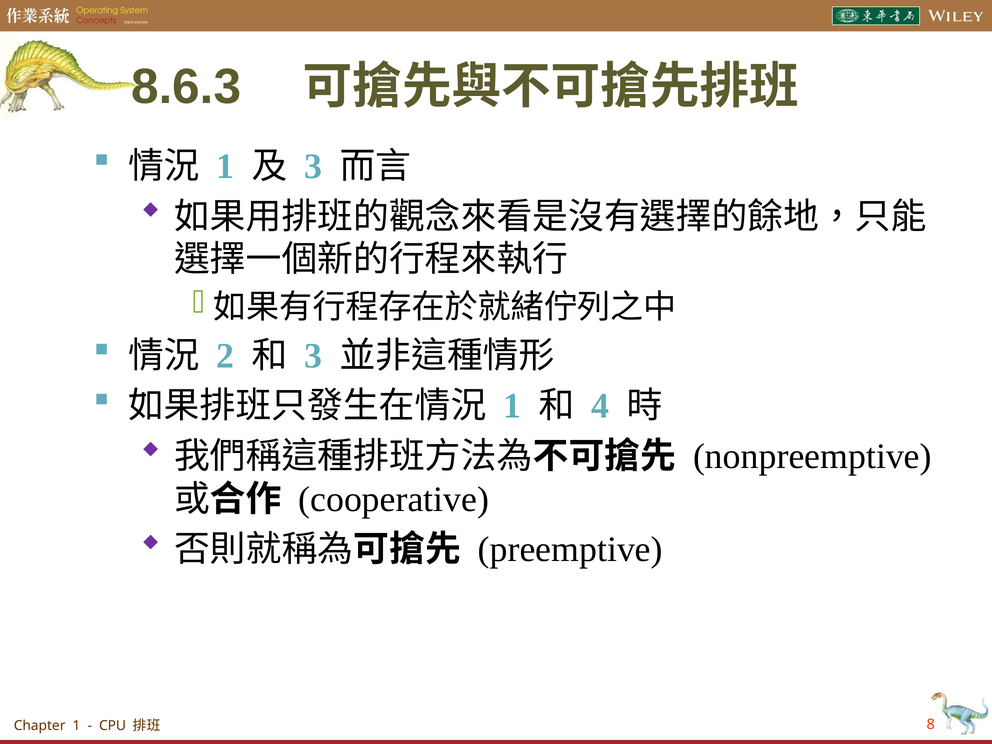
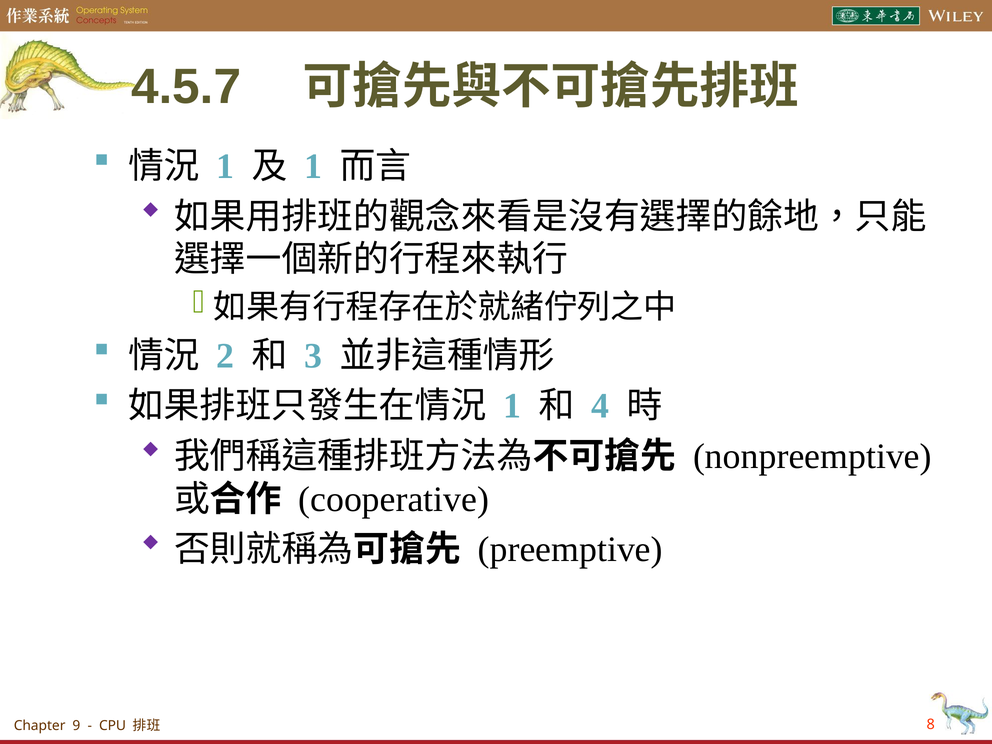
8.6.3: 8.6.3 -> 4.5.7
3 at (313, 167): 3 -> 1
Chapter 1: 1 -> 9
